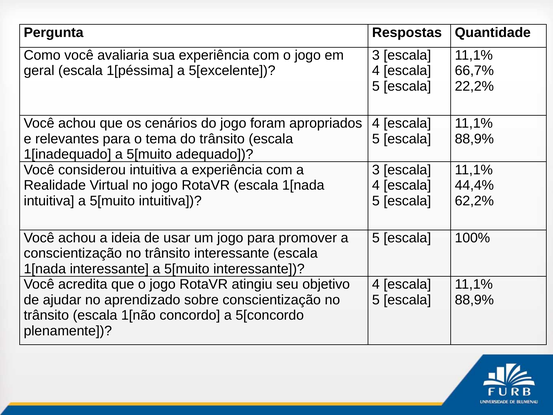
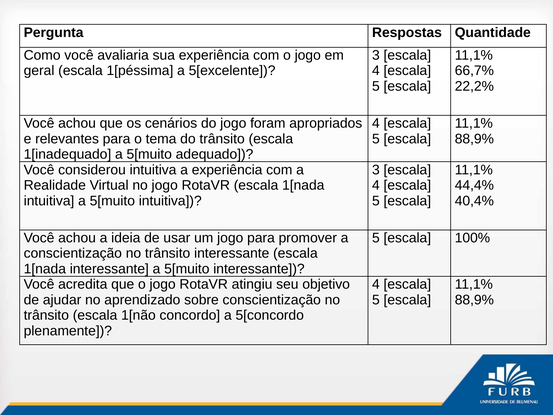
62,2%: 62,2% -> 40,4%
